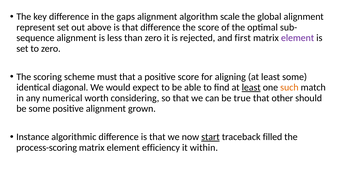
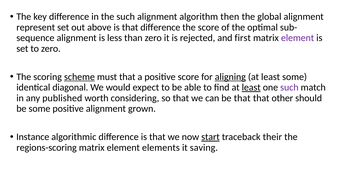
the gaps: gaps -> such
scale: scale -> then
scheme underline: none -> present
aligning underline: none -> present
such at (289, 87) colour: orange -> purple
numerical: numerical -> published
be true: true -> that
filled: filled -> their
process-scoring: process-scoring -> regions-scoring
efficiency: efficiency -> elements
within: within -> saving
